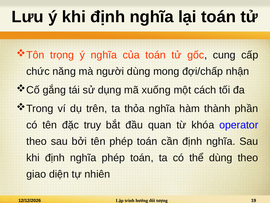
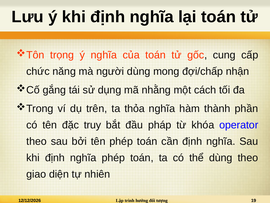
xuống: xuống -> nhằng
quan: quan -> pháp
